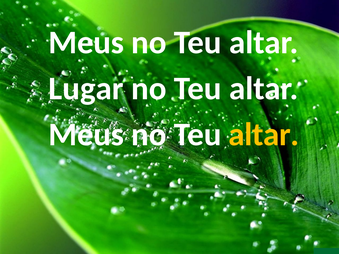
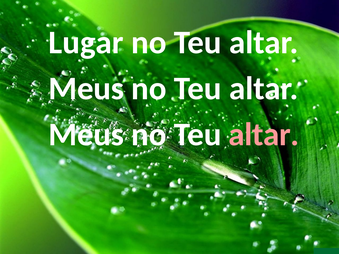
Meus at (86, 42): Meus -> Lugar
Lugar at (86, 89): Lugar -> Meus
altar at (264, 135) colour: yellow -> pink
